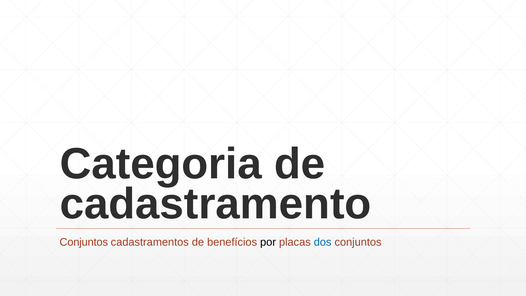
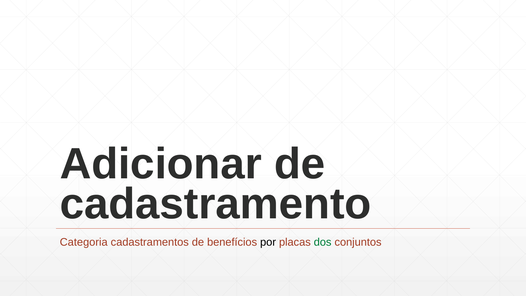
Categoria: Categoria -> Adicionar
Conjuntos at (84, 242): Conjuntos -> Categoria
dos colour: blue -> green
